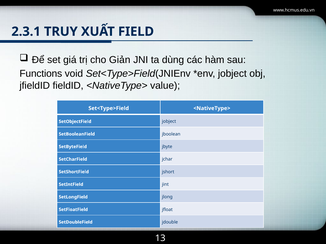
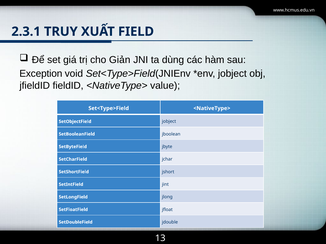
Functions: Functions -> Exception
